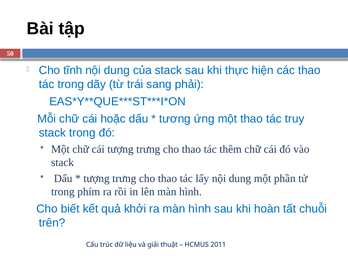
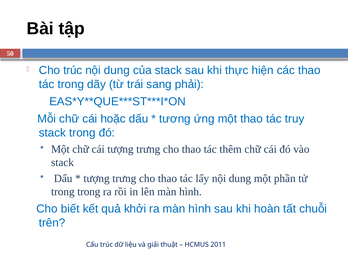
Cho tĩnh: tĩnh -> trúc
trong phím: phím -> trong
